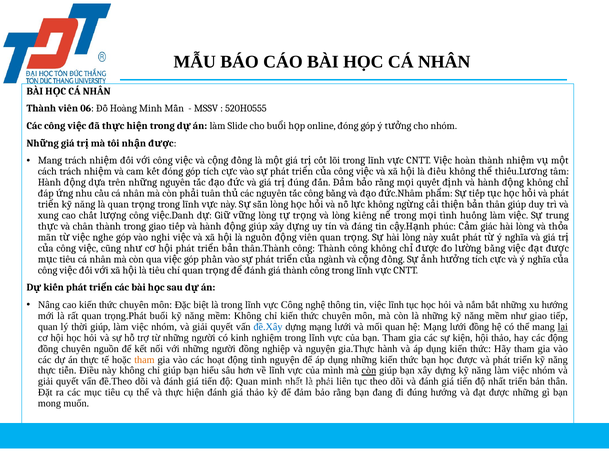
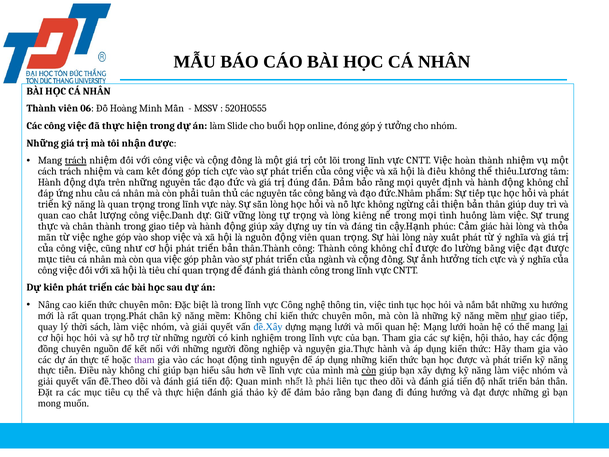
trách at (76, 161) underline: none -> present
xung at (48, 215): xung -> quan
nghi: nghi -> shop
việc lĩnh: lĩnh -> tinh
trọng.Phát buổi: buổi -> chân
như underline: none -> present
quan at (48, 327): quan -> quay
thời giúp: giúp -> sách
lưới đồng: đồng -> hoàn
tham at (144, 359) colour: orange -> purple
